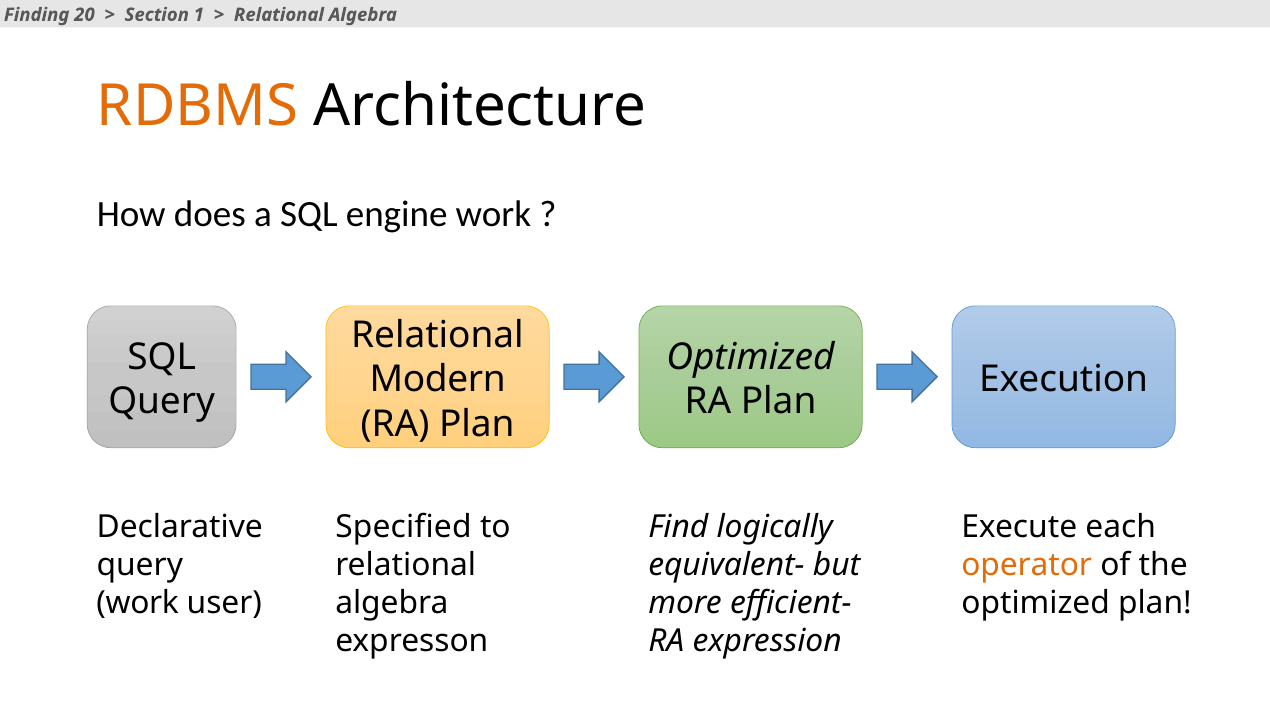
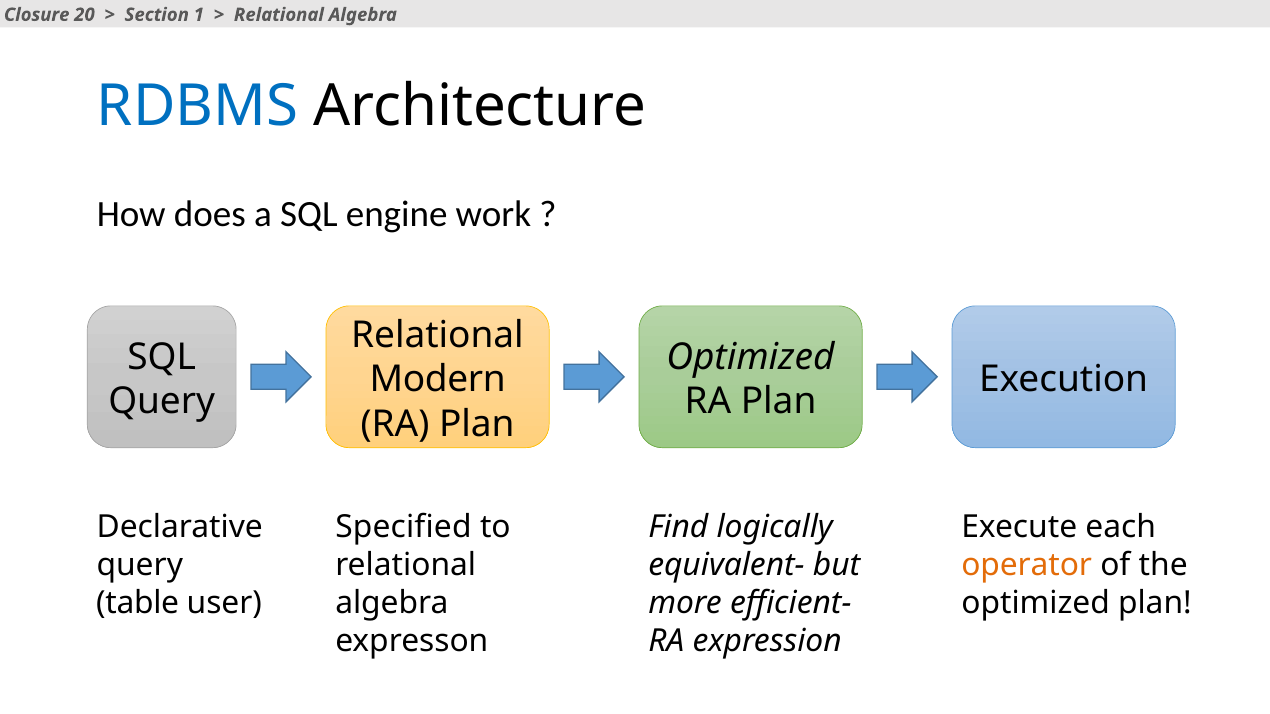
Finding: Finding -> Closure
RDBMS colour: orange -> blue
work at (138, 603): work -> table
